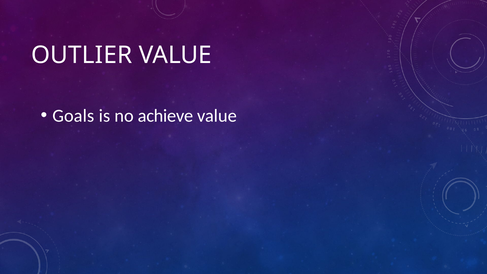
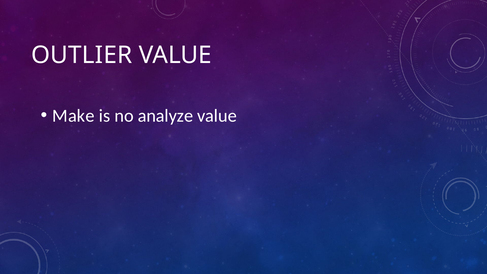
Goals: Goals -> Make
achieve: achieve -> analyze
